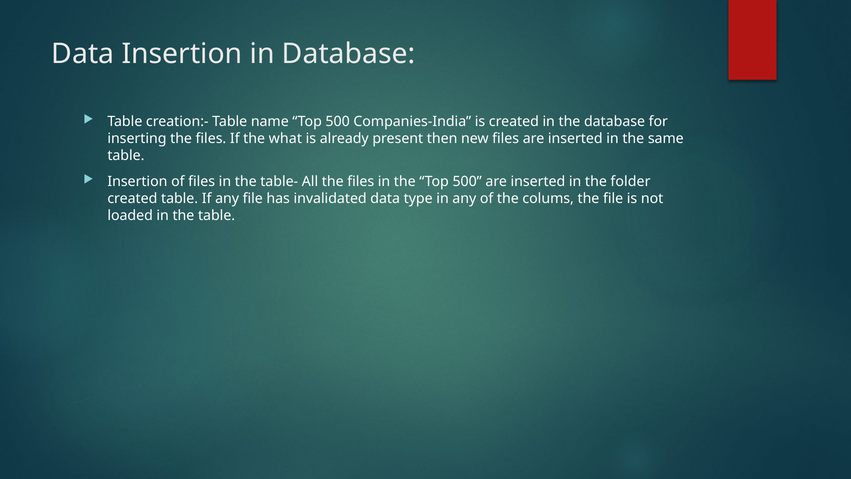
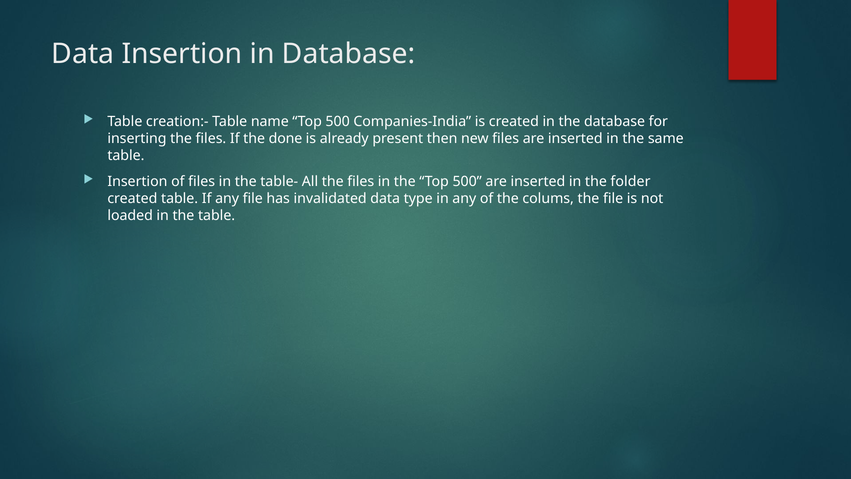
what: what -> done
